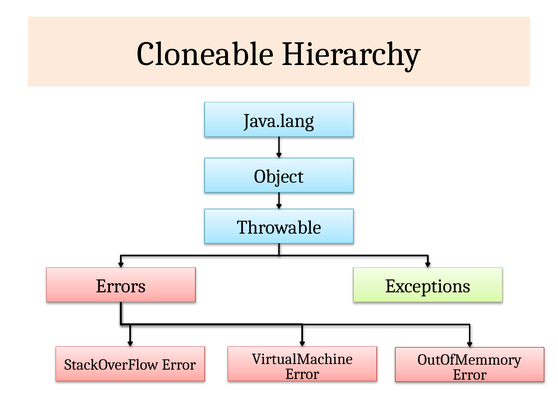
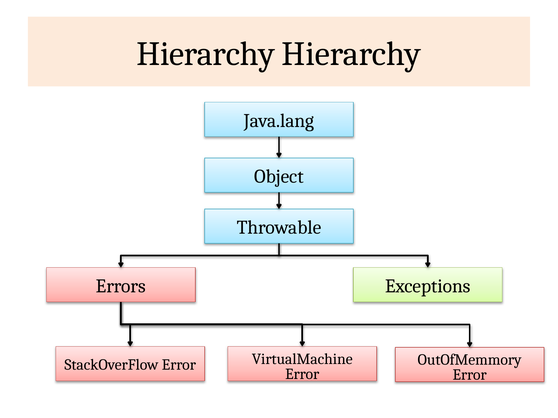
Cloneable at (205, 54): Cloneable -> Hierarchy
